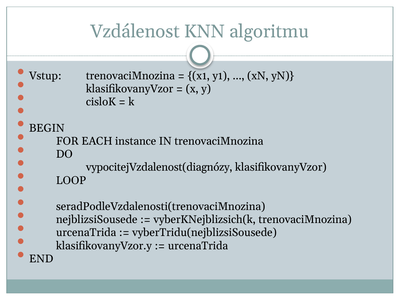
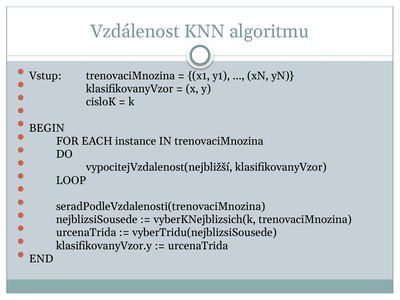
vypocitejVzdalenost(diagnózy: vypocitejVzdalenost(diagnózy -> vypocitejVzdalenost(nejbližší
